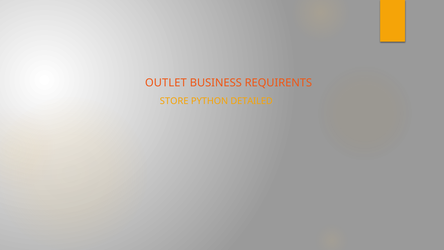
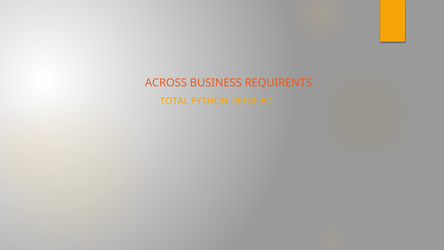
OUTLET: OUTLET -> ACROSS
STORE: STORE -> TOTAL
